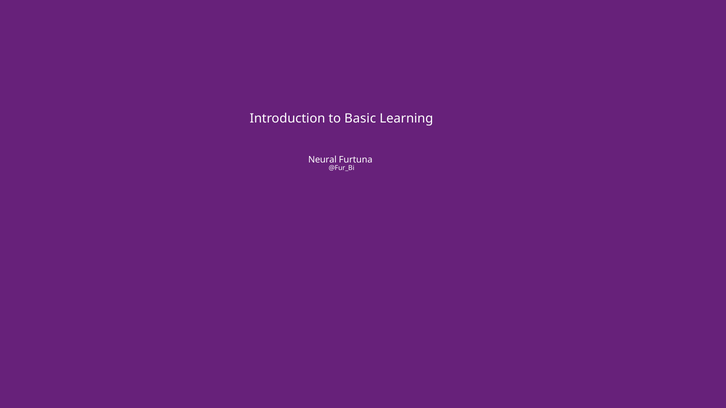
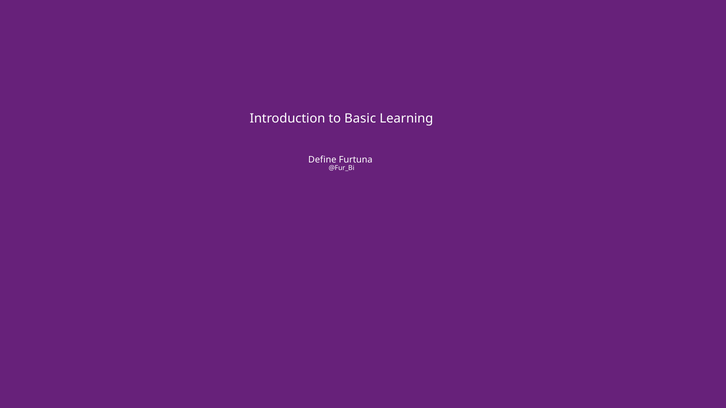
Neural: Neural -> Define
